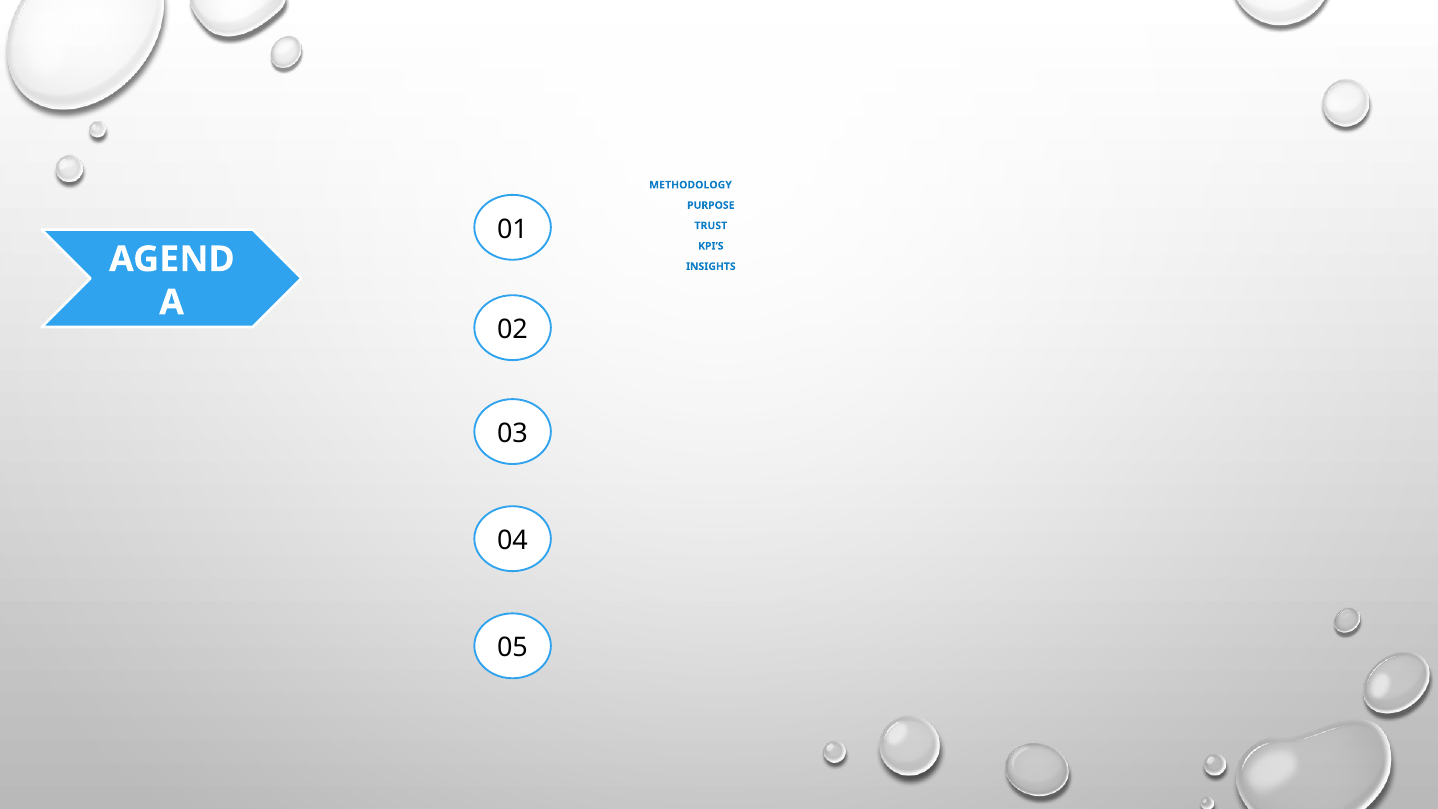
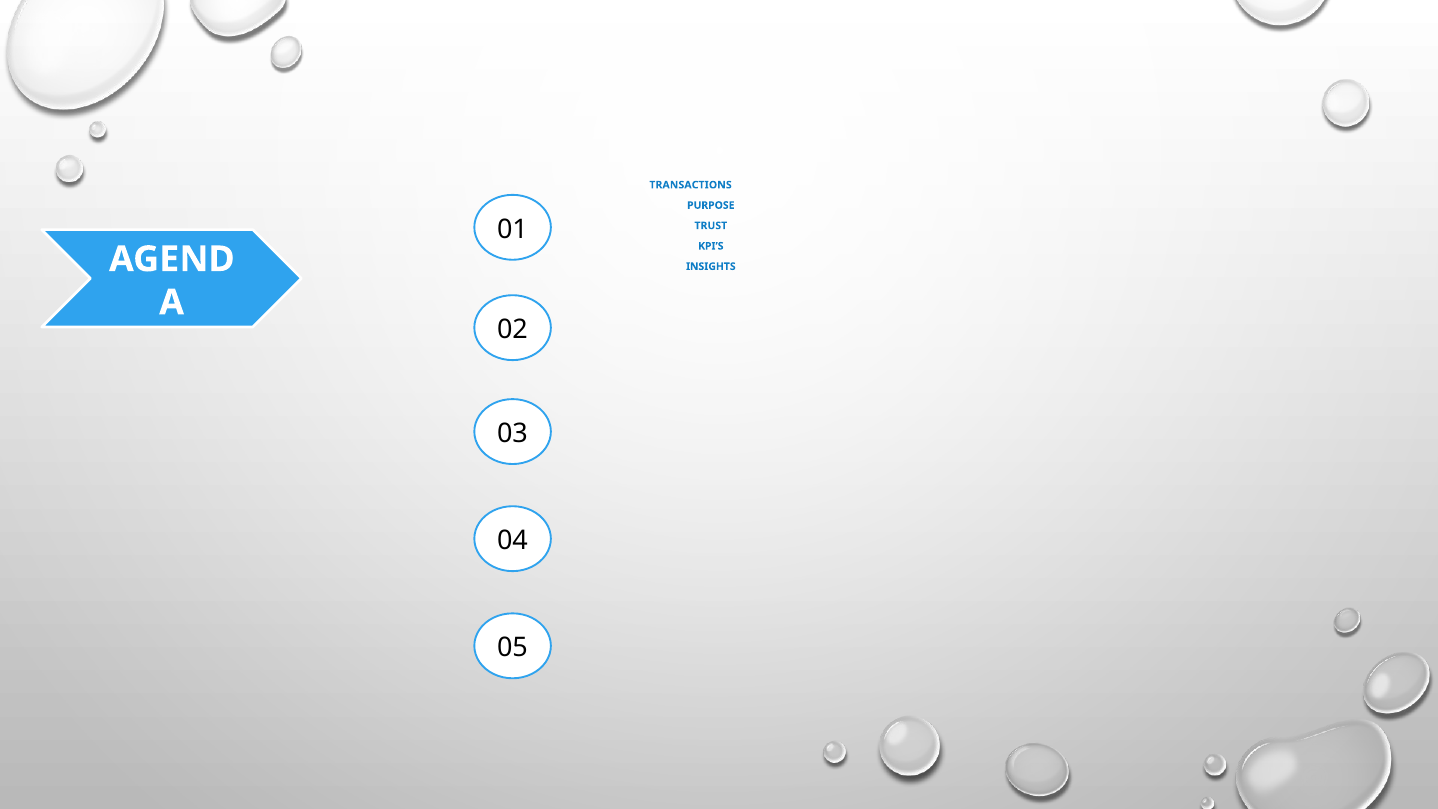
METHODOLOGY: METHODOLOGY -> TRANSACTIONS
